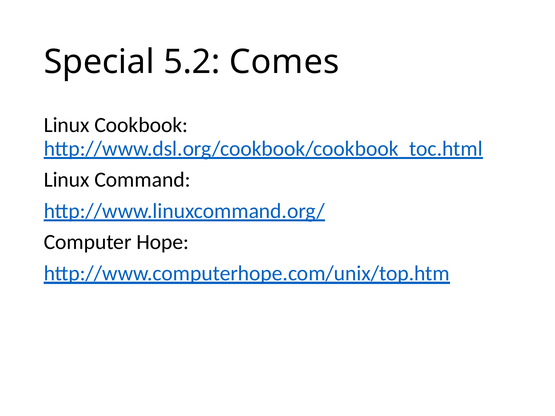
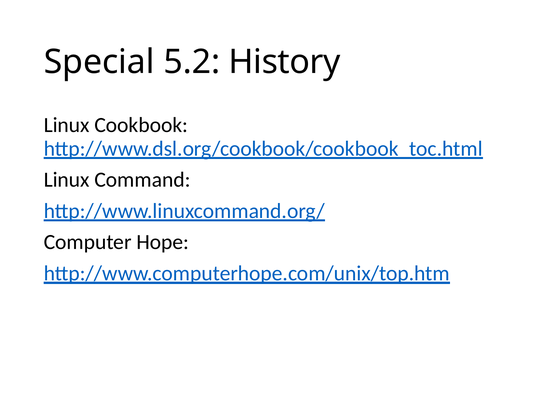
Comes: Comes -> History
